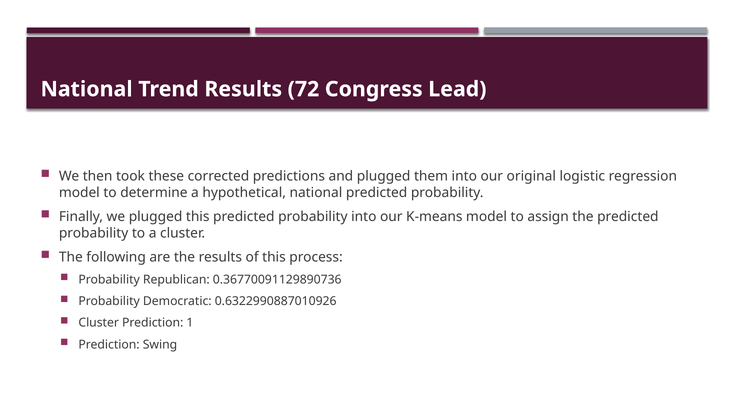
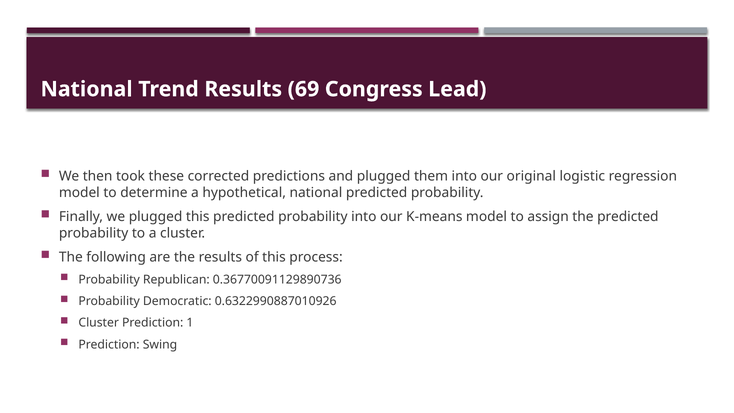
72: 72 -> 69
